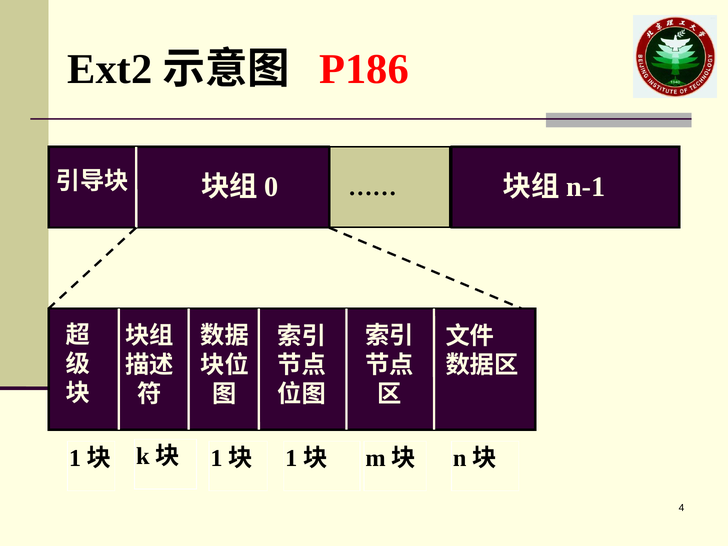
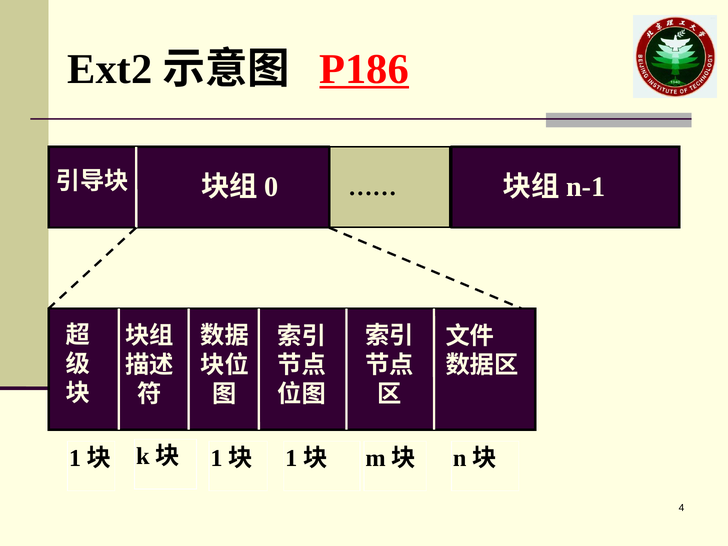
P186 underline: none -> present
